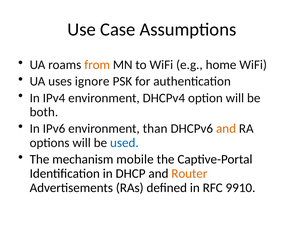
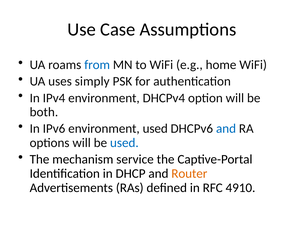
from colour: orange -> blue
ignore: ignore -> simply
environment than: than -> used
and at (226, 129) colour: orange -> blue
mobile: mobile -> service
9910: 9910 -> 4910
